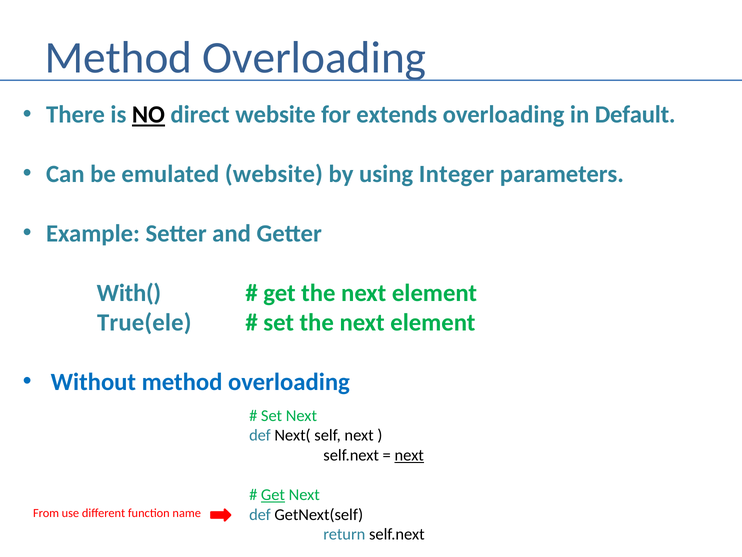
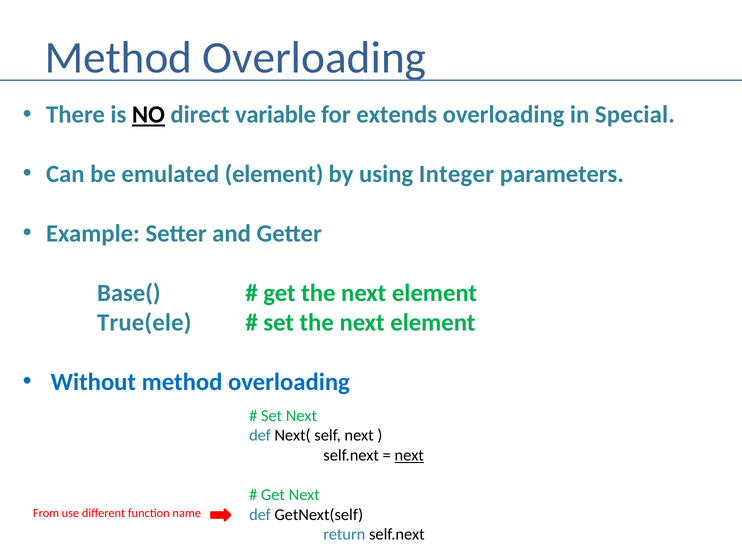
direct website: website -> variable
Default: Default -> Special
emulated website: website -> element
With(: With( -> Base(
Get at (273, 494) underline: present -> none
